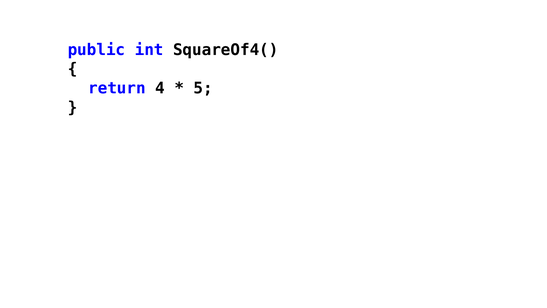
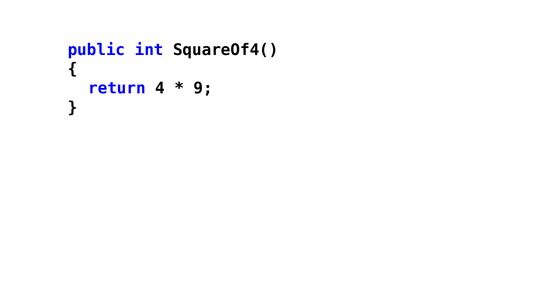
5: 5 -> 9
